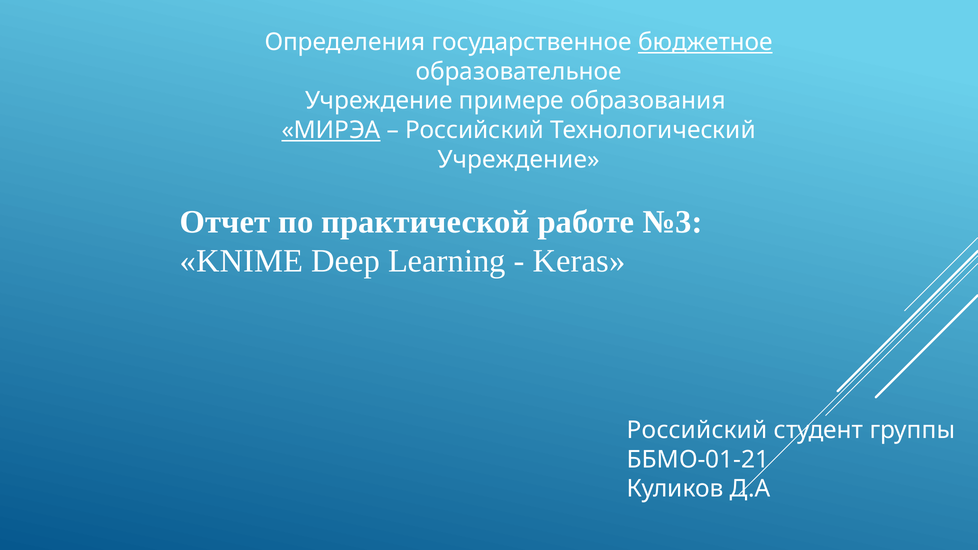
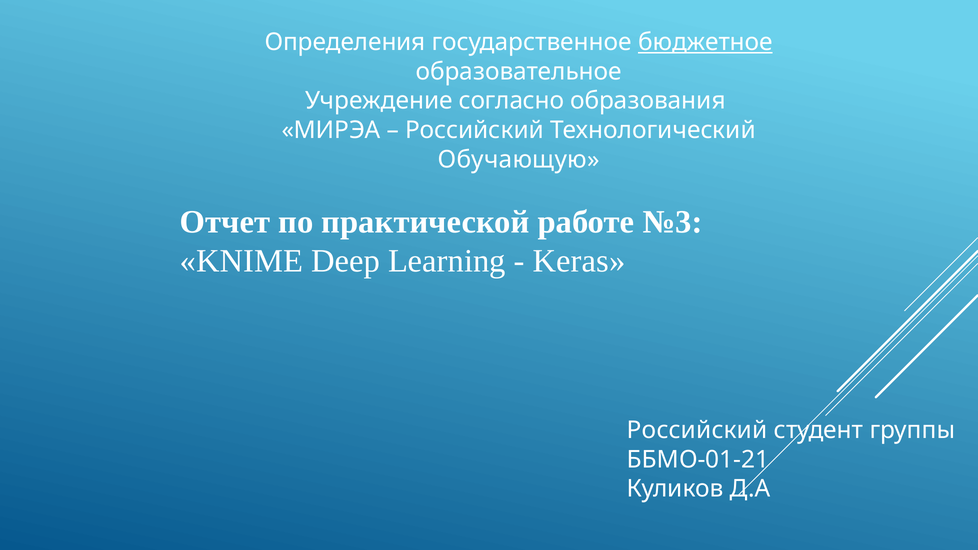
примере: примере -> согласно
МИРЭА underline: present -> none
Учреждение at (519, 159): Учреждение -> Обучающую
